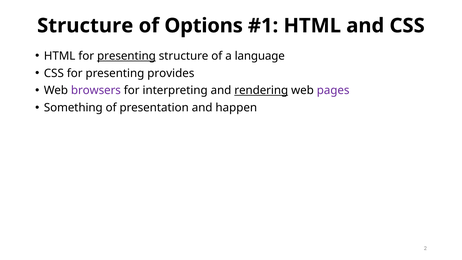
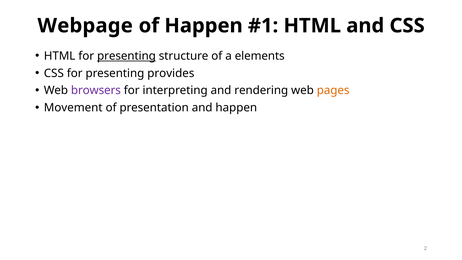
Structure at (85, 26): Structure -> Webpage
of Options: Options -> Happen
language: language -> elements
rendering underline: present -> none
pages colour: purple -> orange
Something: Something -> Movement
